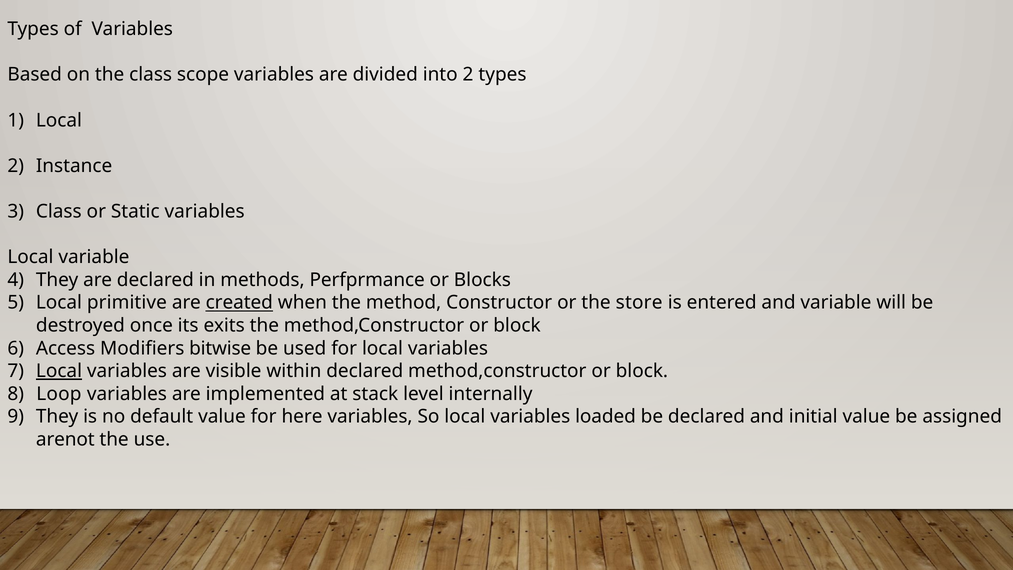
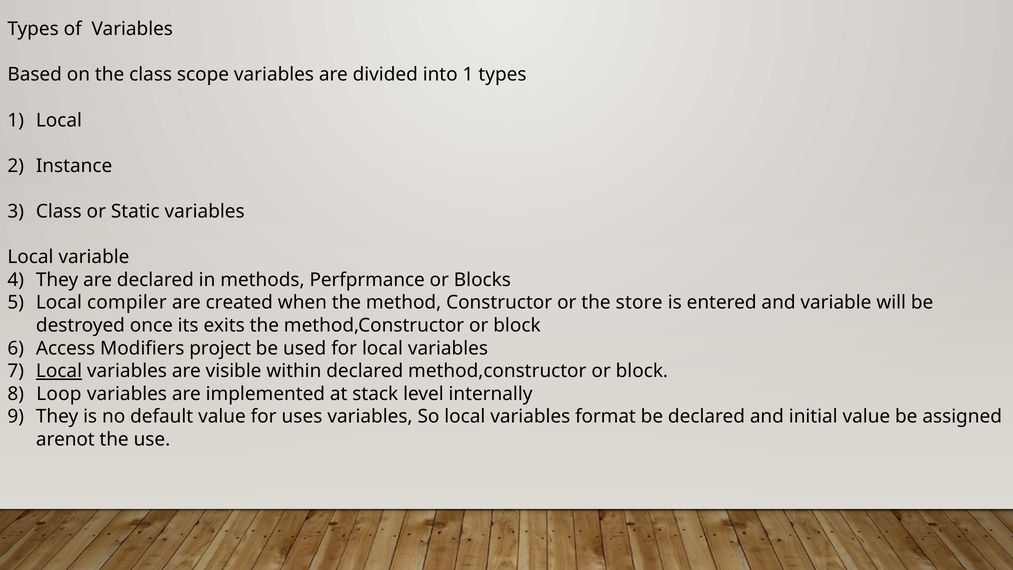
into 2: 2 -> 1
primitive: primitive -> compiler
created underline: present -> none
bitwise: bitwise -> project
here: here -> uses
loaded: loaded -> format
